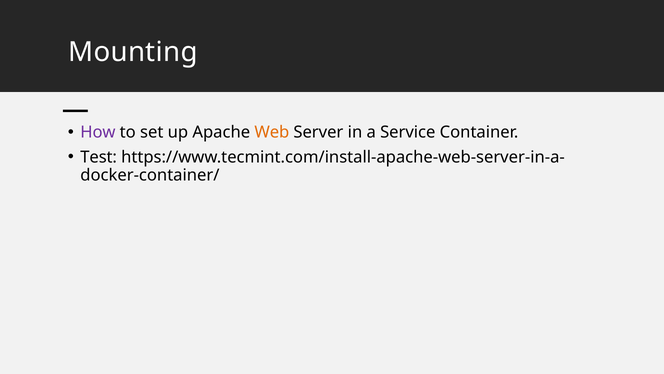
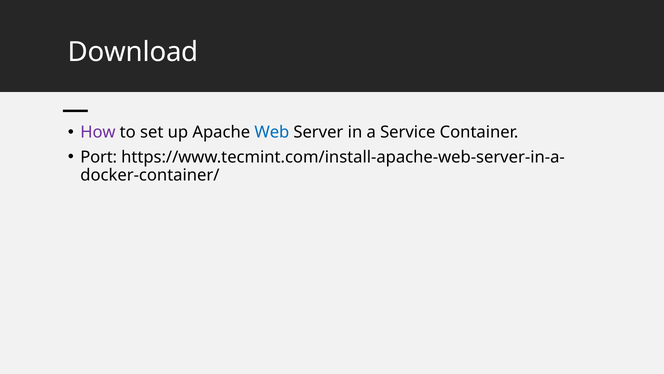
Mounting: Mounting -> Download
Web colour: orange -> blue
Test: Test -> Port
